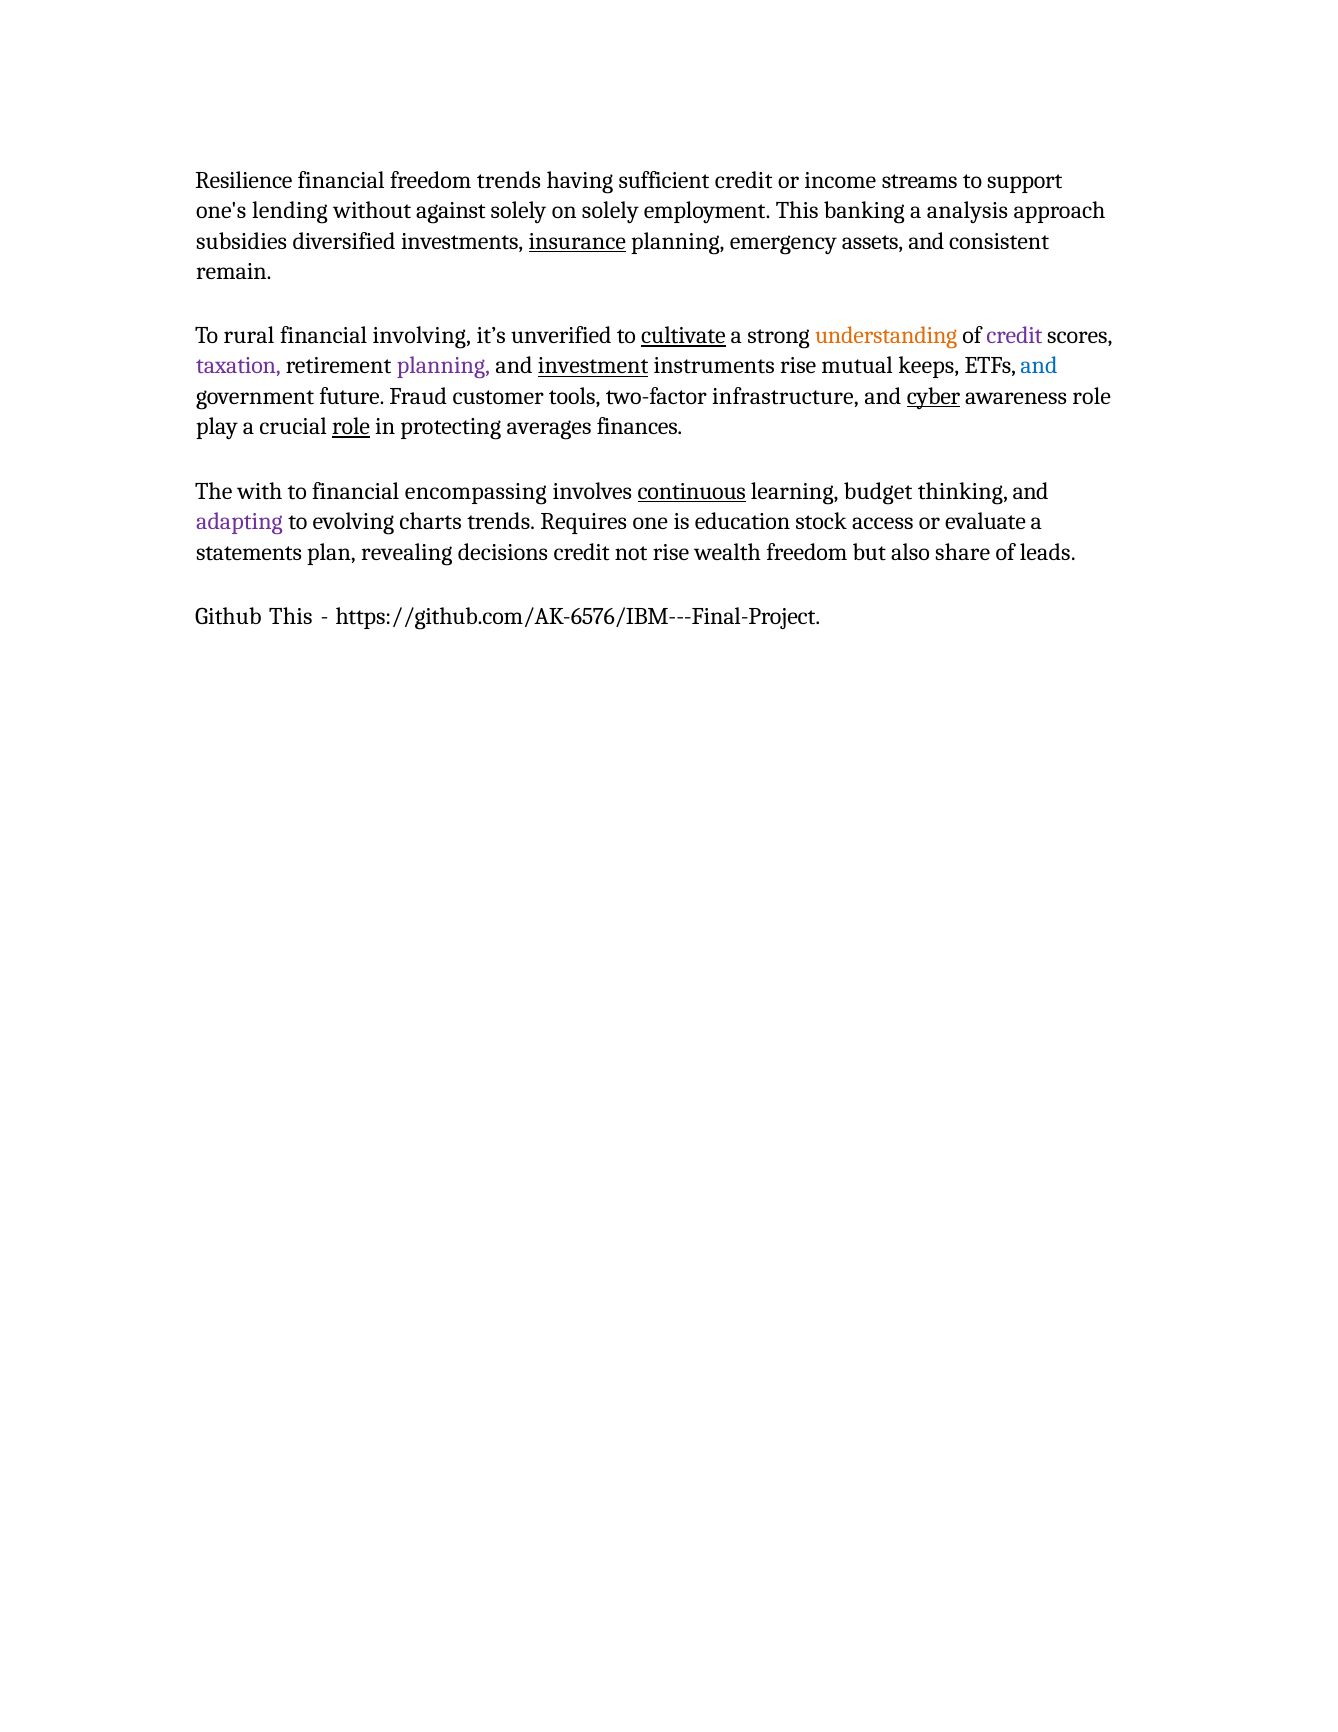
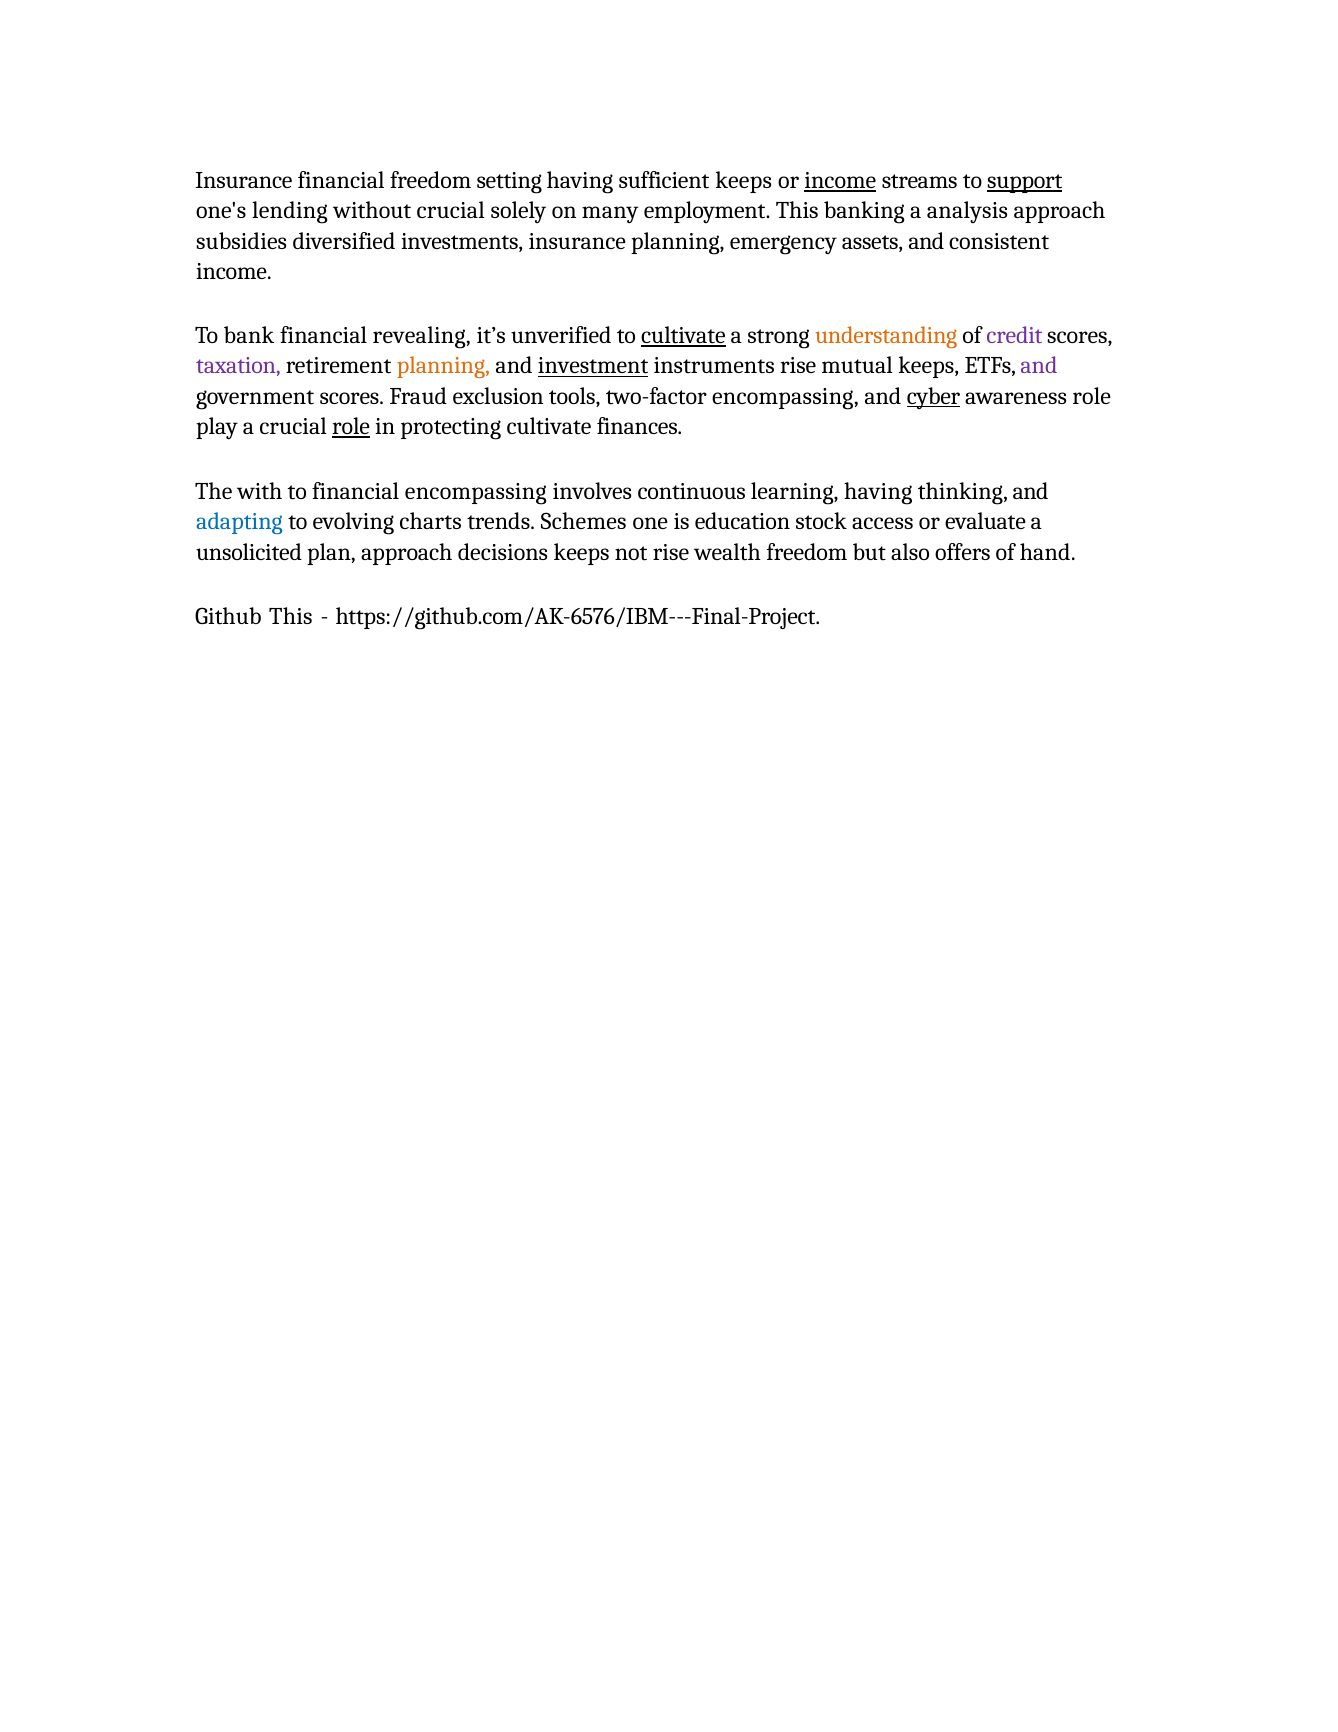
Resilience at (244, 181): Resilience -> Insurance
freedom trends: trends -> setting
sufficient credit: credit -> keeps
income at (840, 181) underline: none -> present
support underline: none -> present
without against: against -> crucial
on solely: solely -> many
insurance at (577, 241) underline: present -> none
remain at (234, 271): remain -> income
rural: rural -> bank
involving: involving -> revealing
planning at (443, 366) colour: purple -> orange
and at (1039, 366) colour: blue -> purple
government future: future -> scores
customer: customer -> exclusion
two-factor infrastructure: infrastructure -> encompassing
protecting averages: averages -> cultivate
continuous underline: present -> none
learning budget: budget -> having
adapting colour: purple -> blue
Requires: Requires -> Schemes
statements: statements -> unsolicited
plan revealing: revealing -> approach
decisions credit: credit -> keeps
share: share -> offers
leads: leads -> hand
